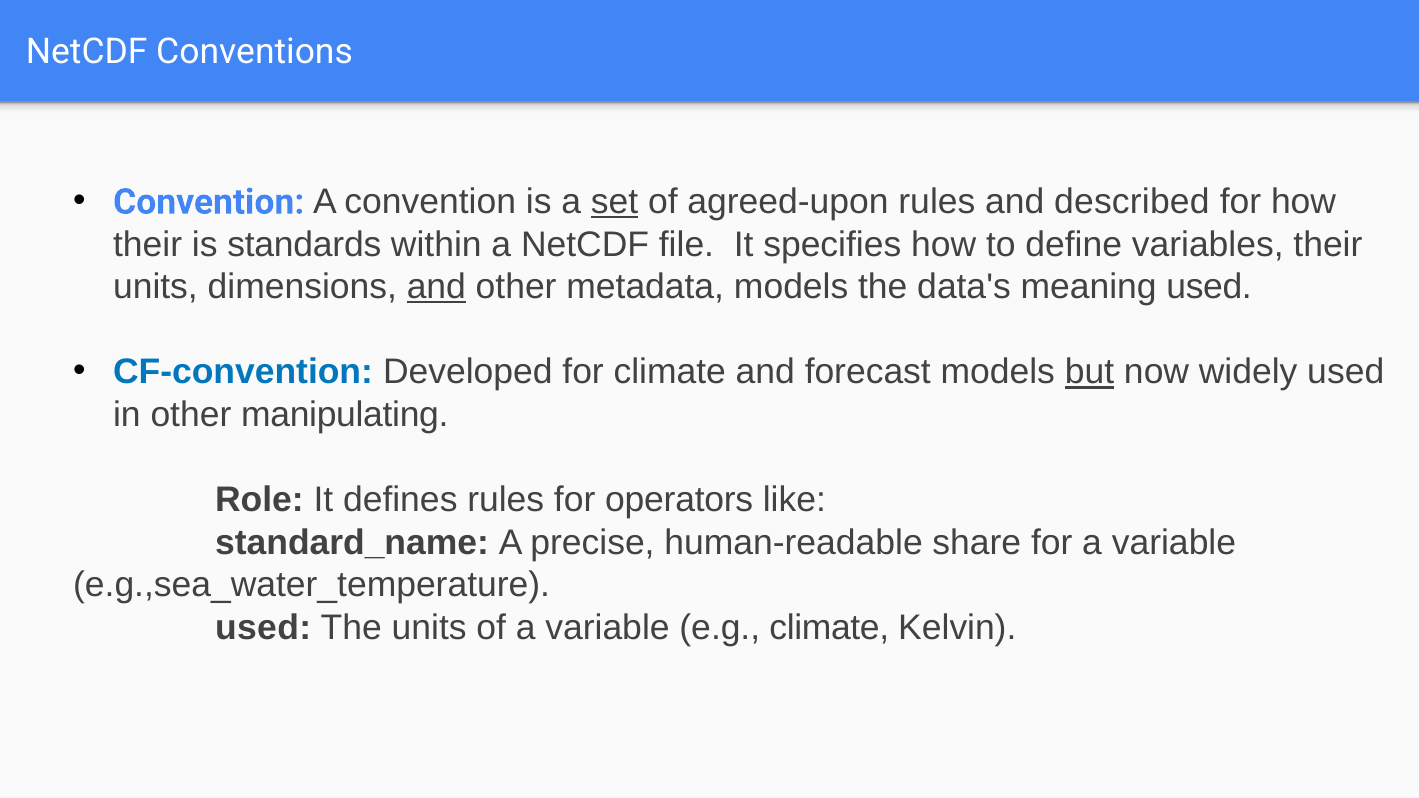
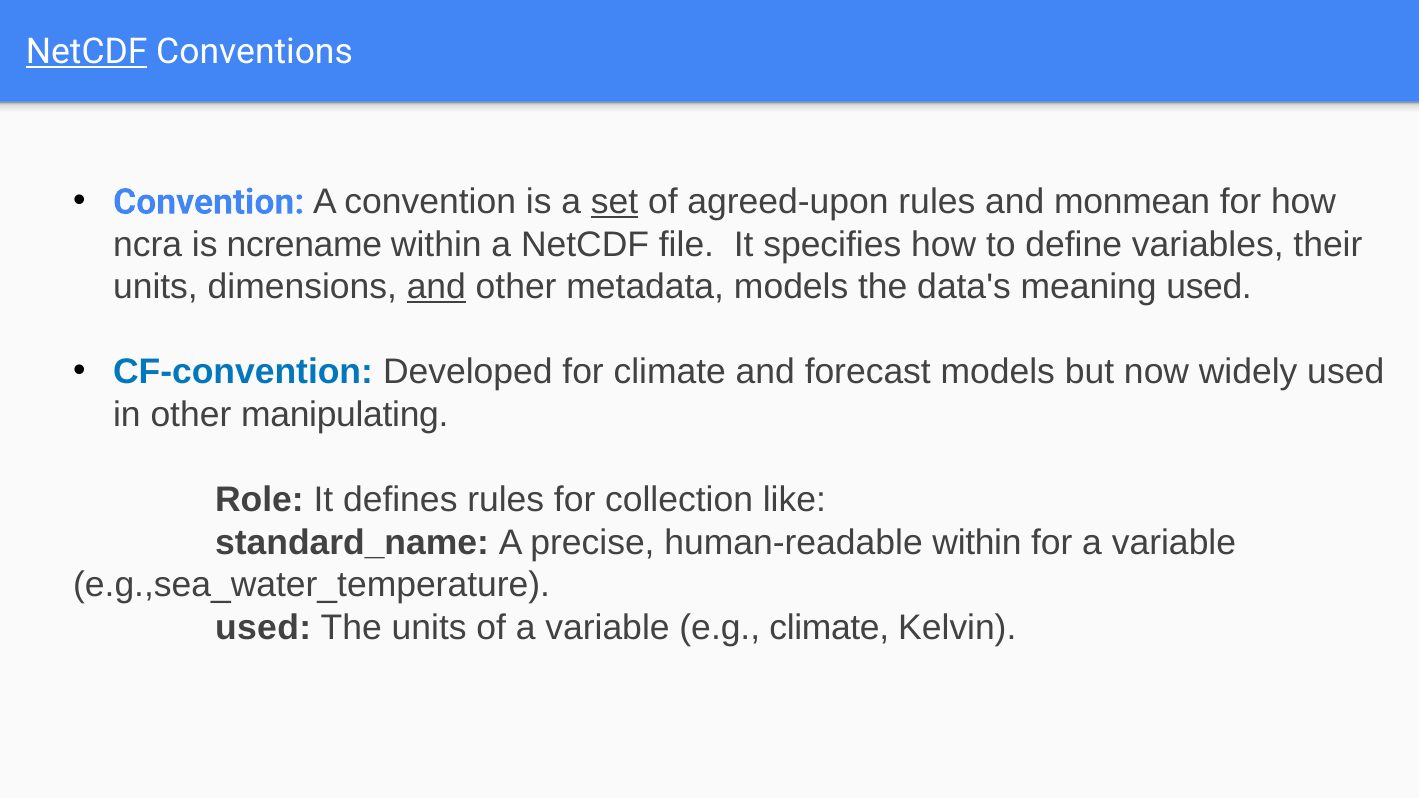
NetCDF at (87, 52) underline: none -> present
described: described -> monmean
their at (148, 245): their -> ncra
standards: standards -> ncrename
but underline: present -> none
operators: operators -> collection
human-readable share: share -> within
